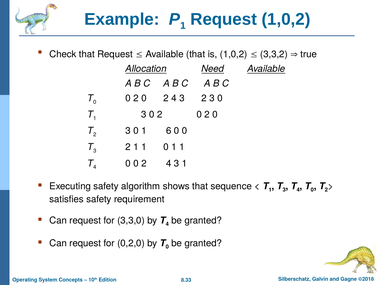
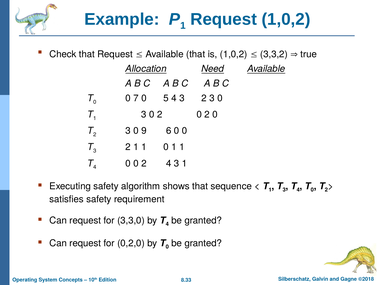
2 at (136, 98): 2 -> 7
2 at (166, 98): 2 -> 5
3 0 1: 1 -> 9
